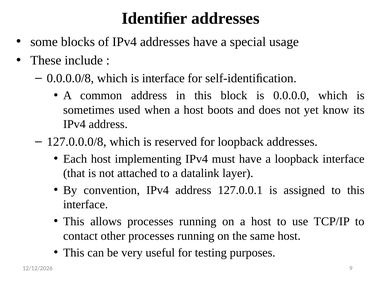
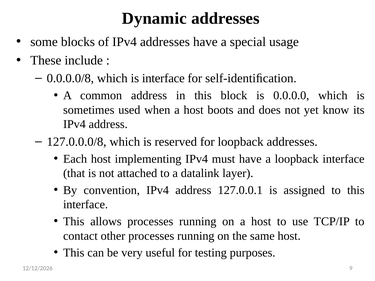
Identiﬁer: Identiﬁer -> Dynamic
